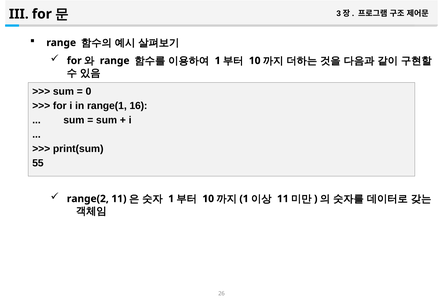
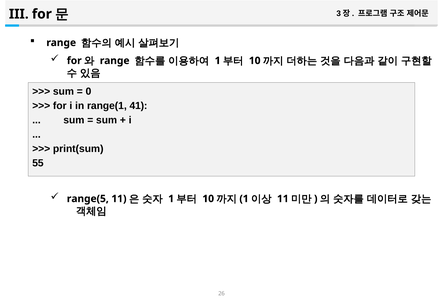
16: 16 -> 41
range(2: range(2 -> range(5
